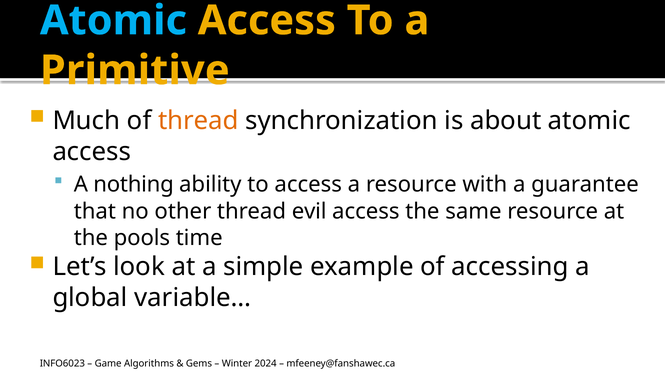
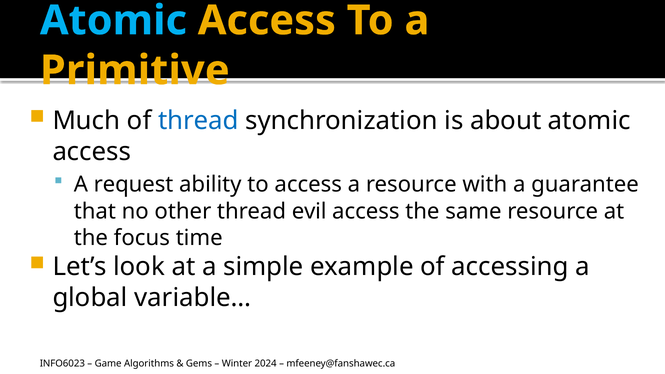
thread at (198, 121) colour: orange -> blue
nothing: nothing -> request
pools: pools -> focus
